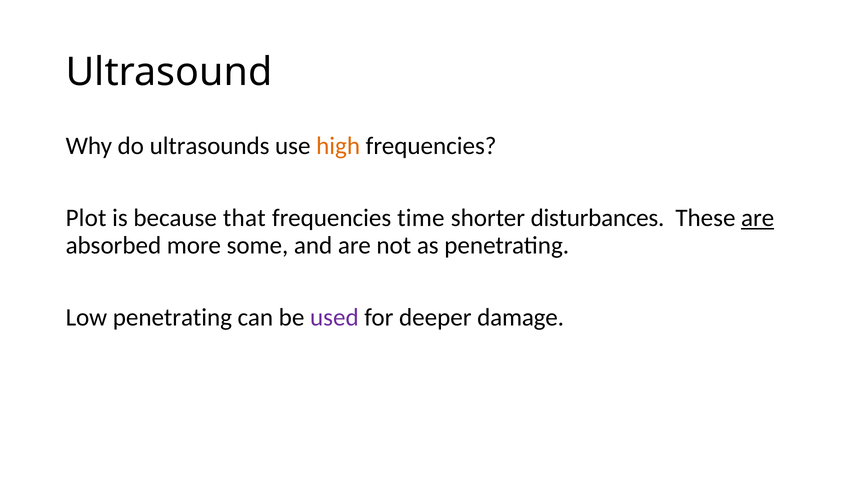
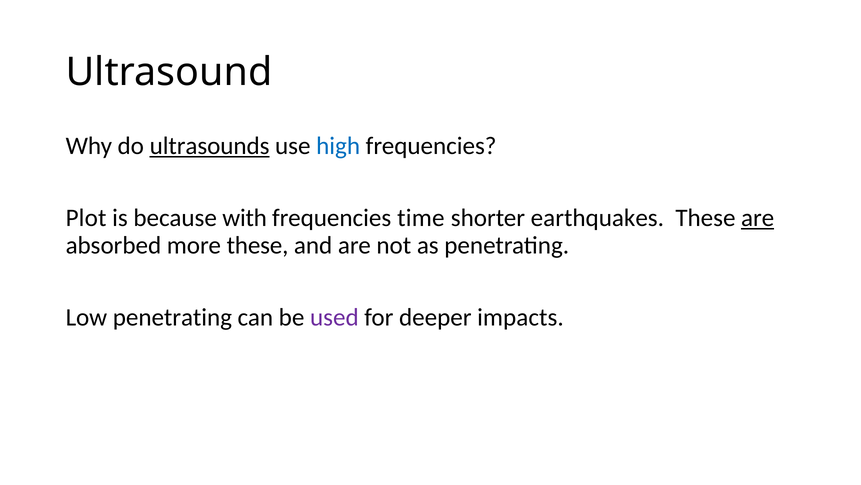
ultrasounds underline: none -> present
high colour: orange -> blue
that: that -> with
disturbances: disturbances -> earthquakes
more some: some -> these
damage: damage -> impacts
